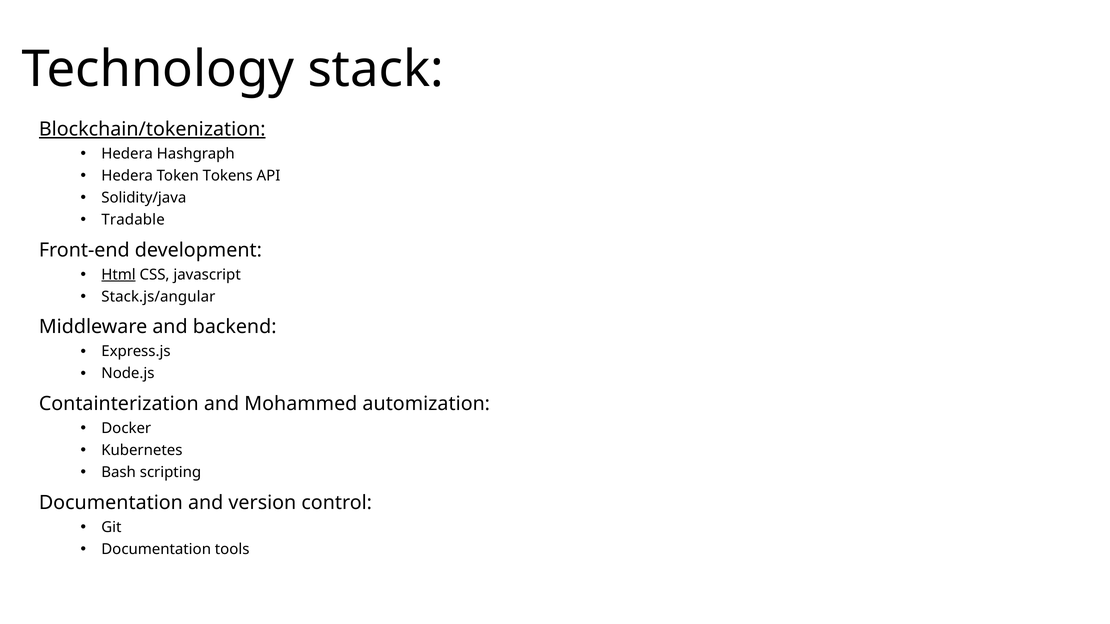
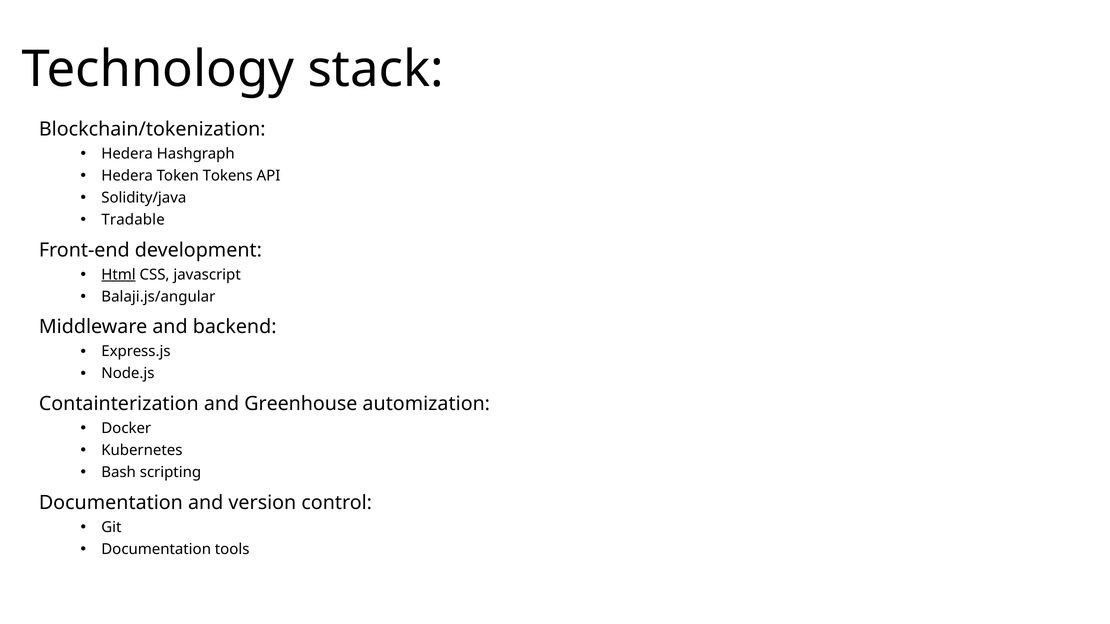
Blockchain/tokenization underline: present -> none
Stack.js/angular: Stack.js/angular -> Balaji.js/angular
Mohammed: Mohammed -> Greenhouse
